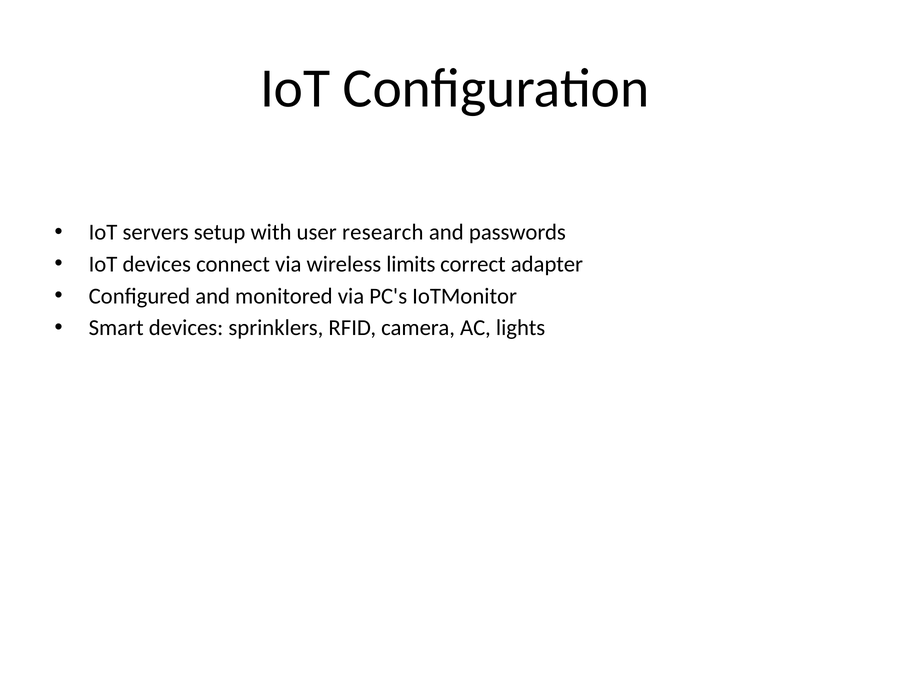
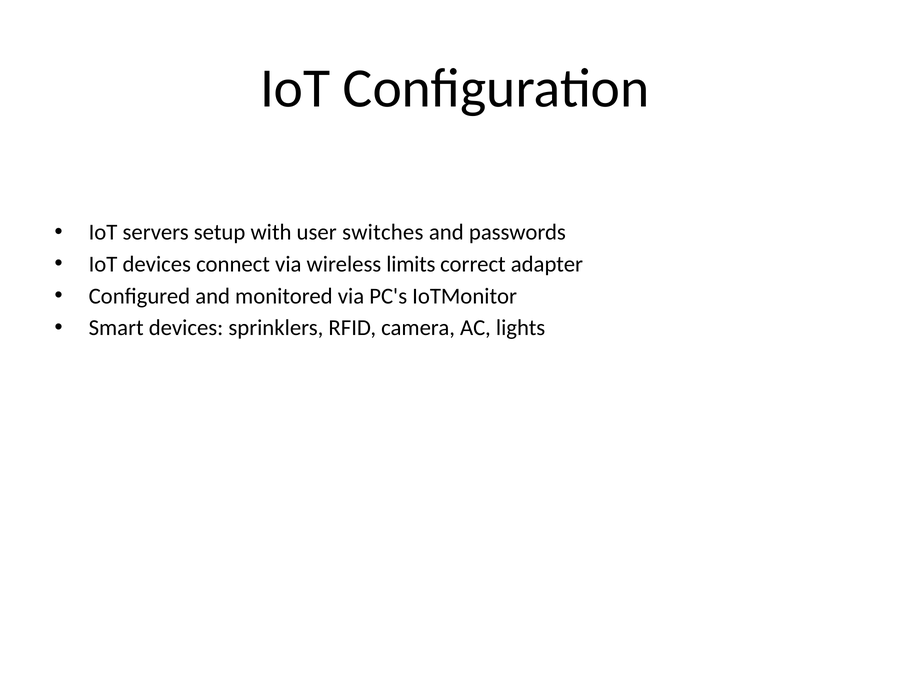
research: research -> switches
